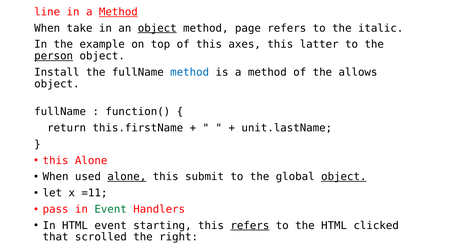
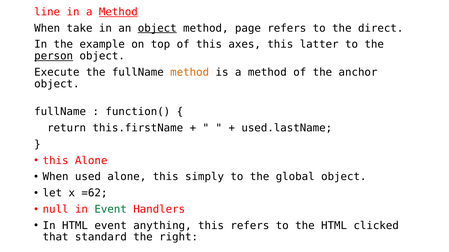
italic: italic -> direct
Install: Install -> Execute
method at (190, 72) colour: blue -> orange
allows: allows -> anchor
unit.lastName: unit.lastName -> used.lastName
alone at (127, 177) underline: present -> none
submit: submit -> simply
object at (344, 177) underline: present -> none
=11: =11 -> =62
pass: pass -> null
starting: starting -> anything
refers at (250, 226) underline: present -> none
scrolled: scrolled -> standard
